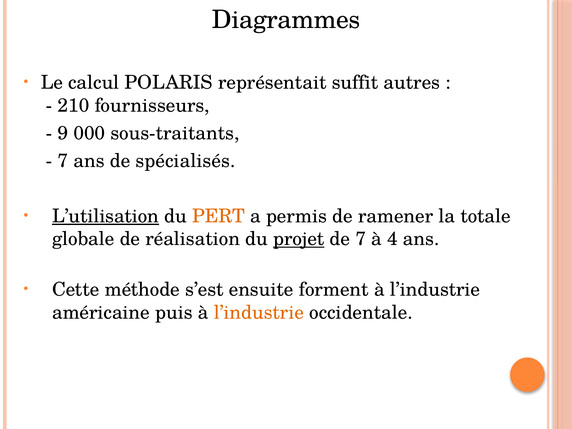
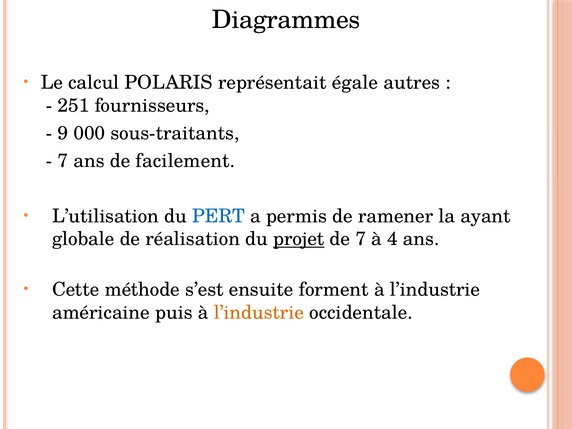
suffit: suffit -> égale
210: 210 -> 251
spécialisés: spécialisés -> facilement
L’utilisation underline: present -> none
PERT colour: orange -> blue
totale: totale -> ayant
